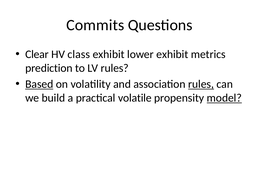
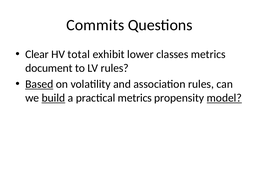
class: class -> total
lower exhibit: exhibit -> classes
prediction: prediction -> document
rules at (201, 84) underline: present -> none
build underline: none -> present
practical volatile: volatile -> metrics
